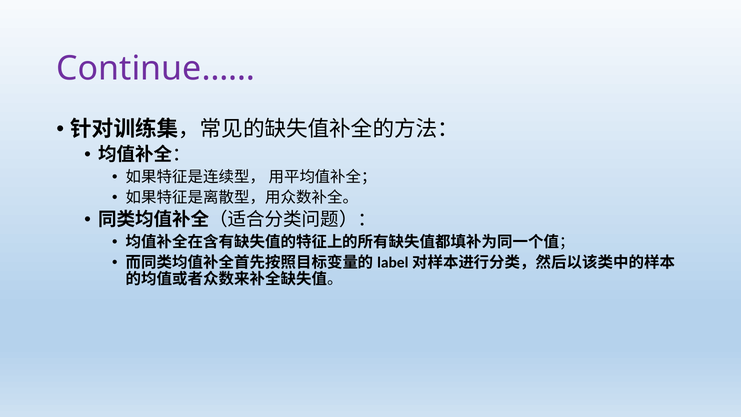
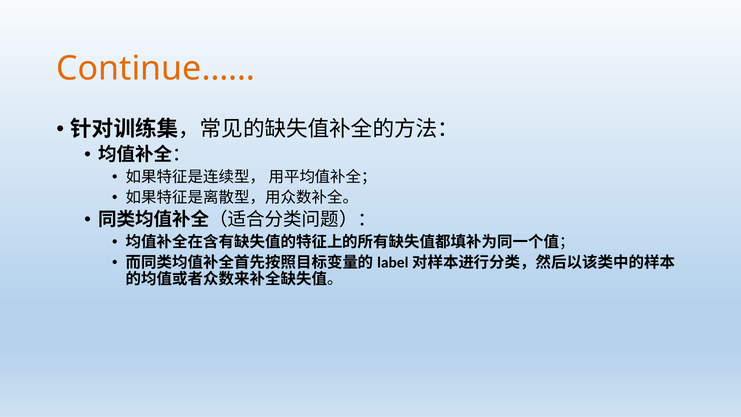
Continue…… colour: purple -> orange
